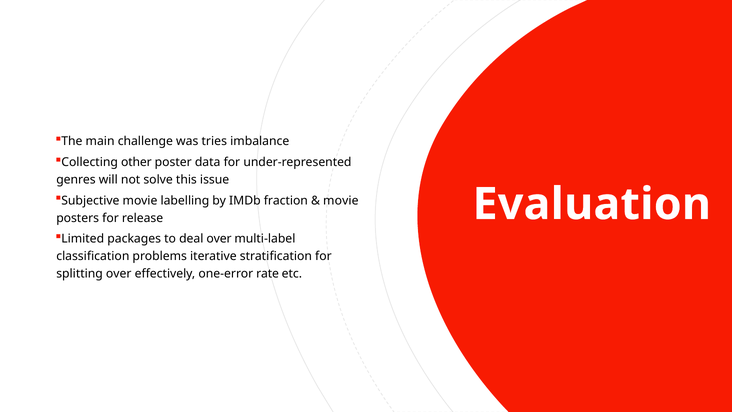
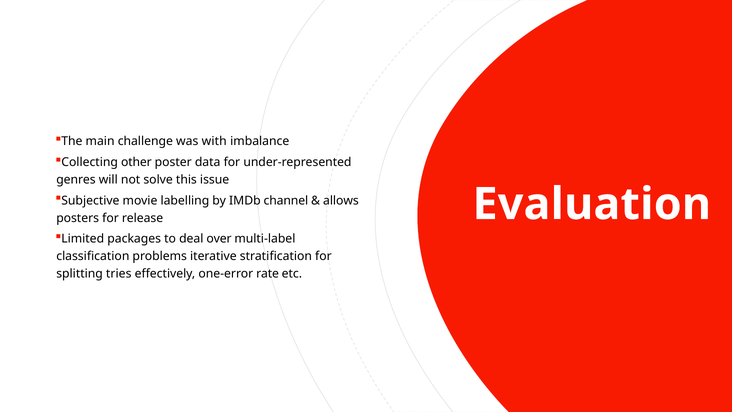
tries: tries -> with
fraction: fraction -> channel
movie at (341, 200): movie -> allows
splitting over: over -> tries
